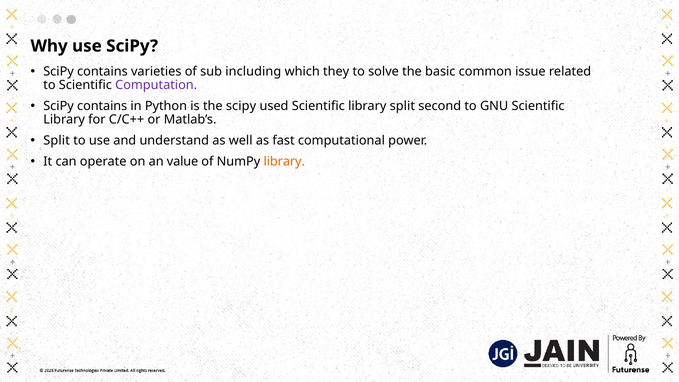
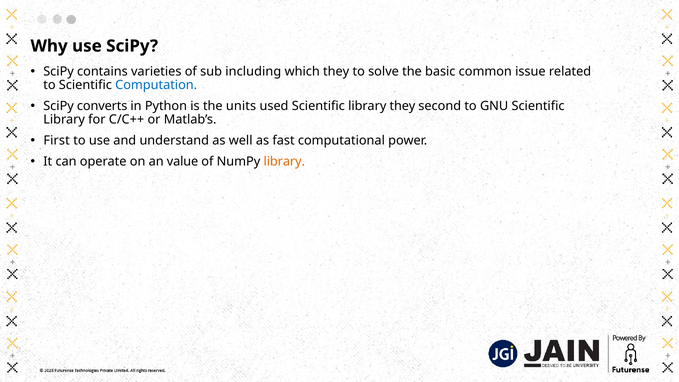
Computation colour: purple -> blue
contains at (102, 106): contains -> converts
the scipy: scipy -> units
library split: split -> they
Split at (57, 141): Split -> First
